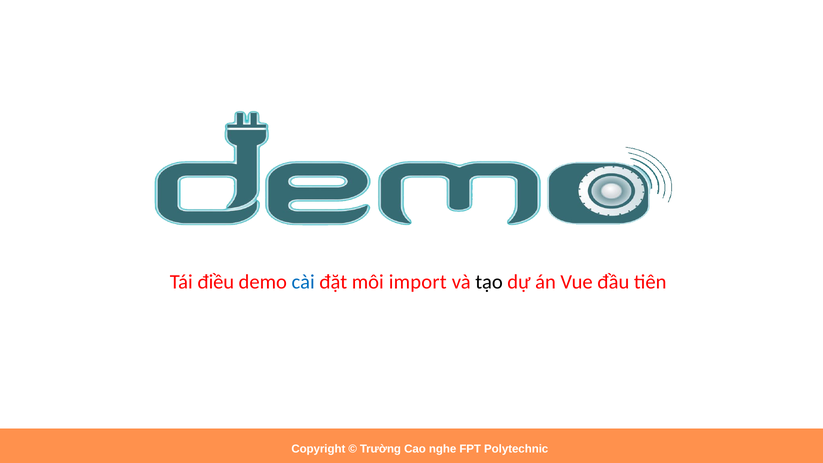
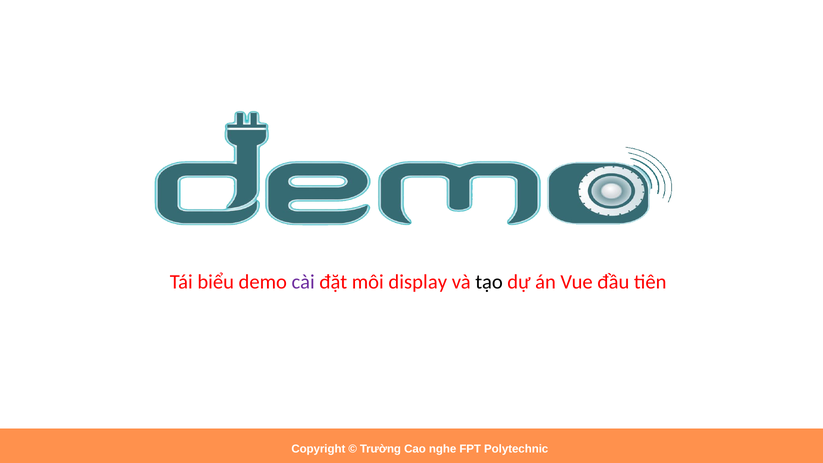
điều: điều -> biểu
cài colour: blue -> purple
import: import -> display
